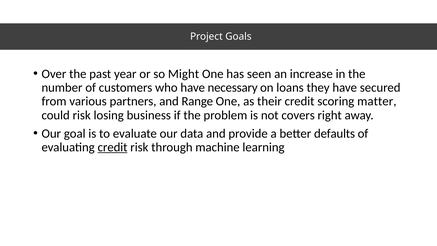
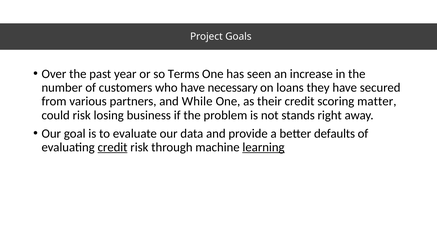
Might: Might -> Terms
Range: Range -> While
covers: covers -> stands
learning underline: none -> present
